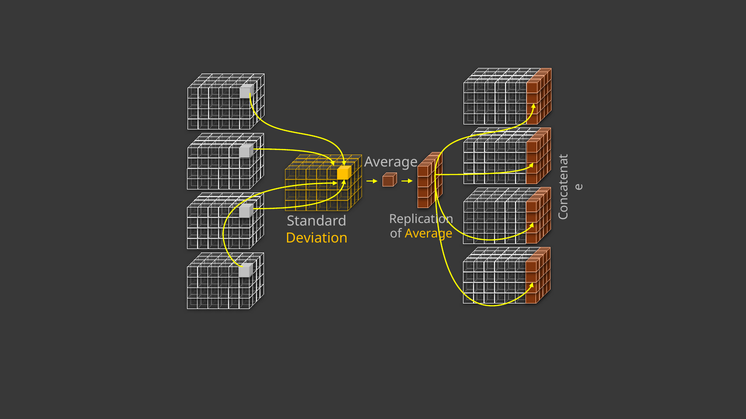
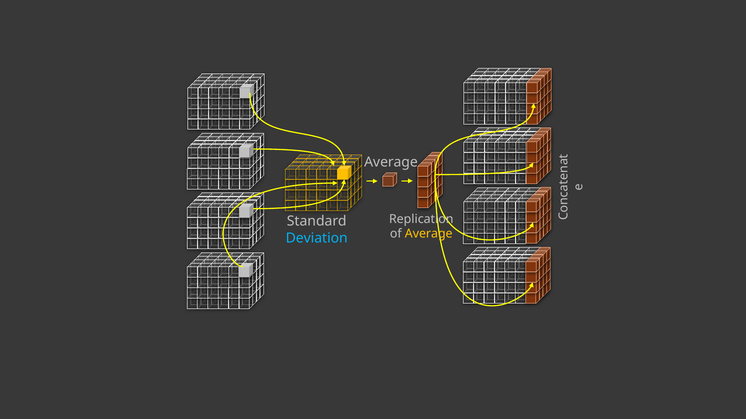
Deviation colour: yellow -> light blue
